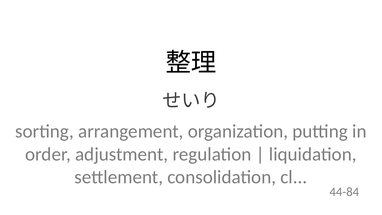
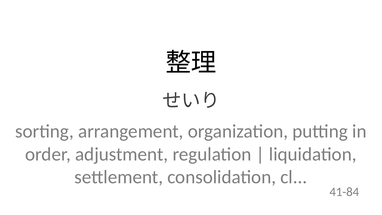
44-84: 44-84 -> 41-84
